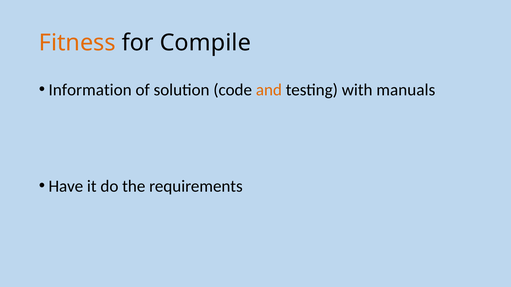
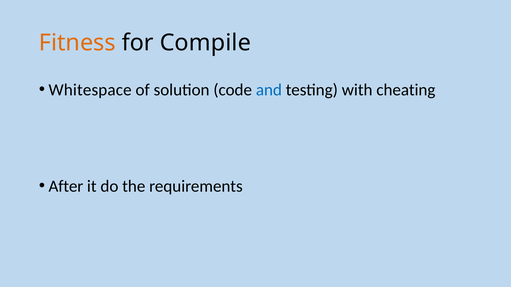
Information: Information -> Whitespace
and colour: orange -> blue
manuals: manuals -> cheating
Have: Have -> After
